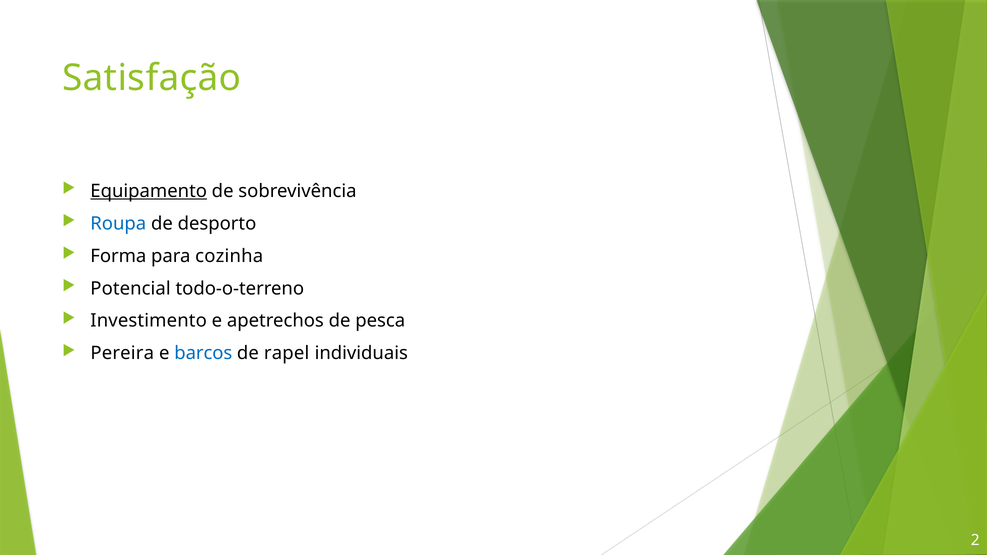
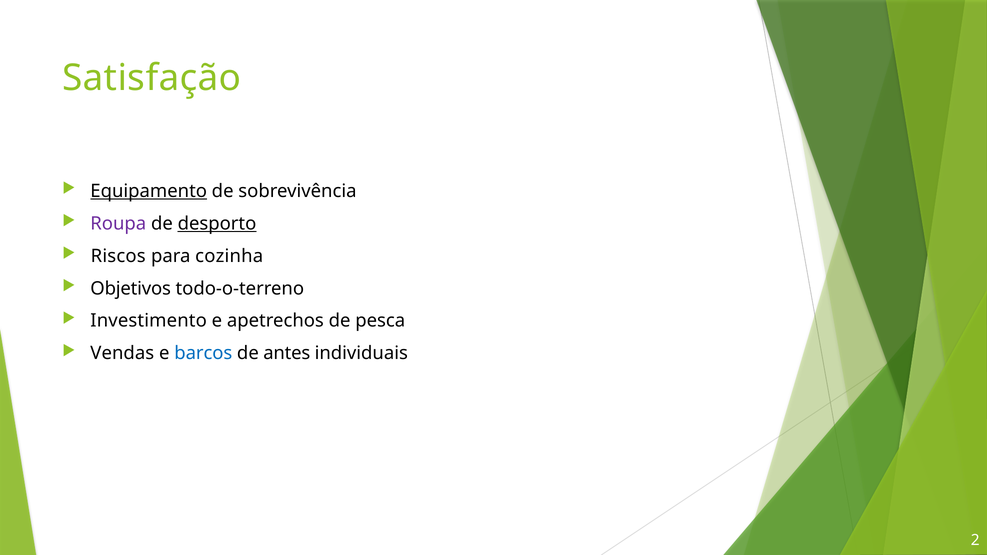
Roupa colour: blue -> purple
desporto underline: none -> present
Forma: Forma -> Riscos
Potencial: Potencial -> Objetivos
Pereira: Pereira -> Vendas
rapel: rapel -> antes
